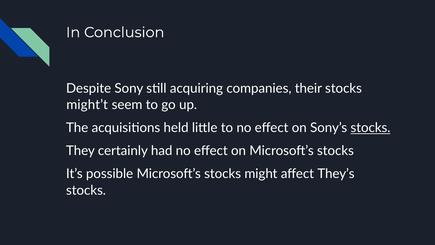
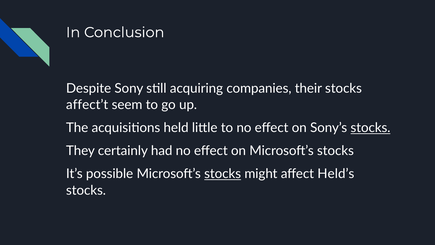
might’t: might’t -> affect’t
stocks at (223, 174) underline: none -> present
They’s: They’s -> Held’s
